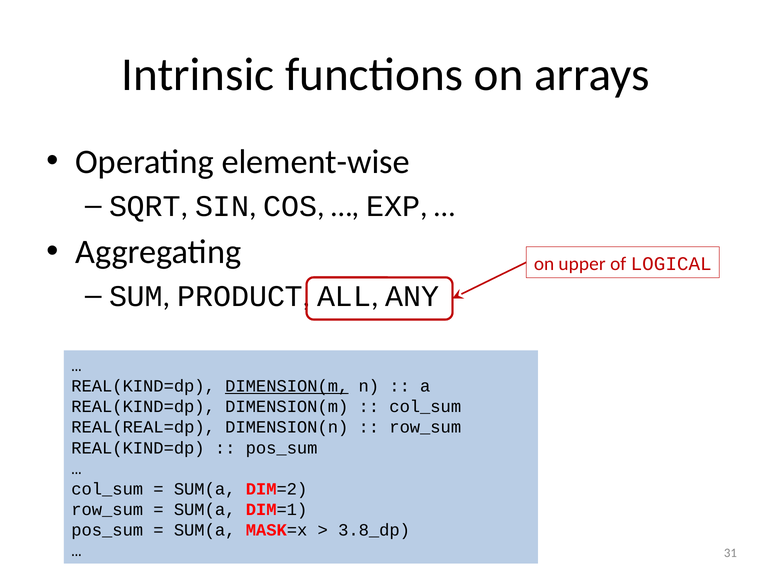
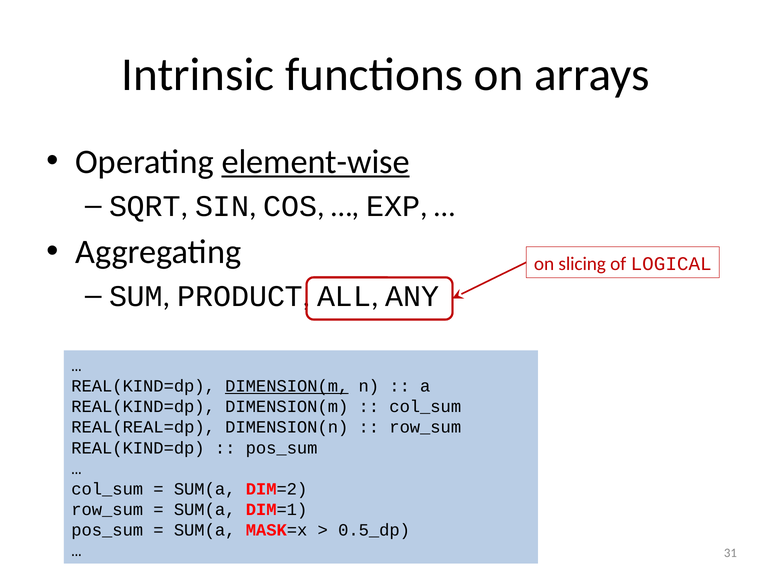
element-wise underline: none -> present
upper: upper -> slicing
3.8_dp: 3.8_dp -> 0.5_dp
